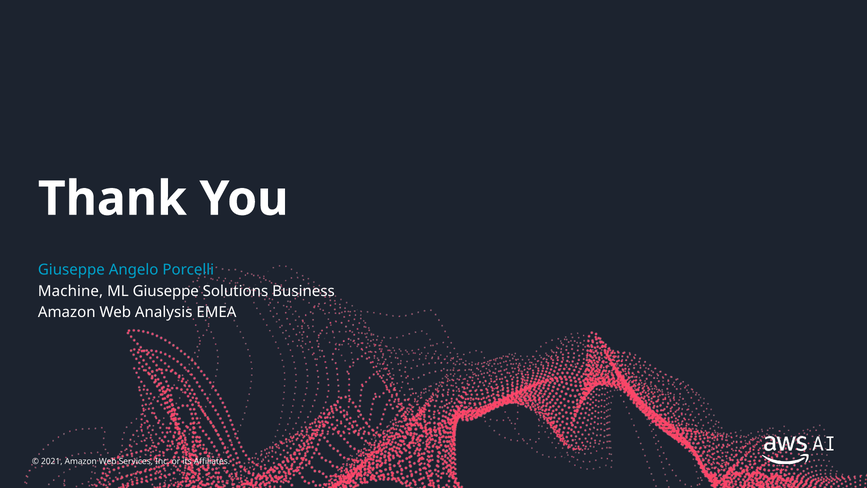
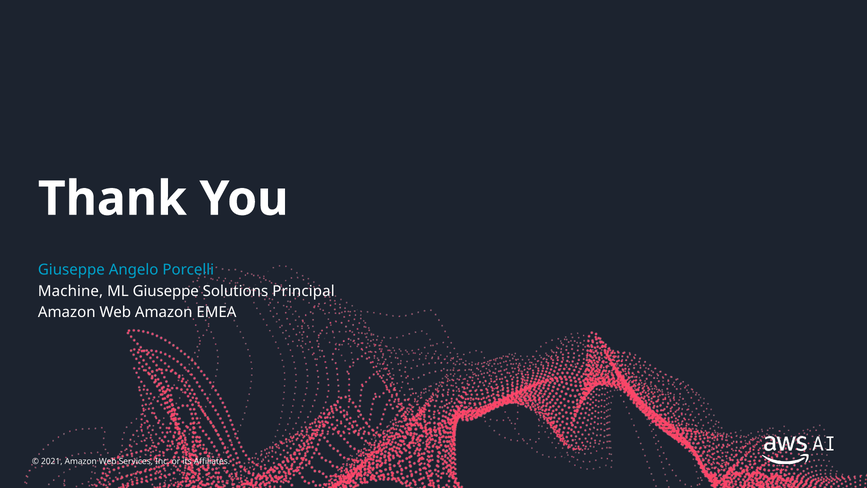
Business: Business -> Principal
Web Analysis: Analysis -> Amazon
